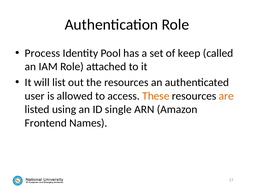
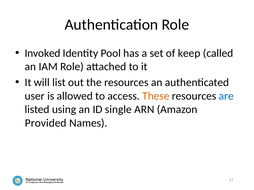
Process: Process -> Invoked
are colour: orange -> blue
Frontend: Frontend -> Provided
